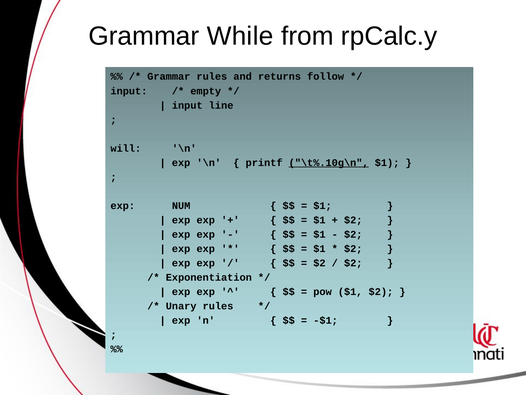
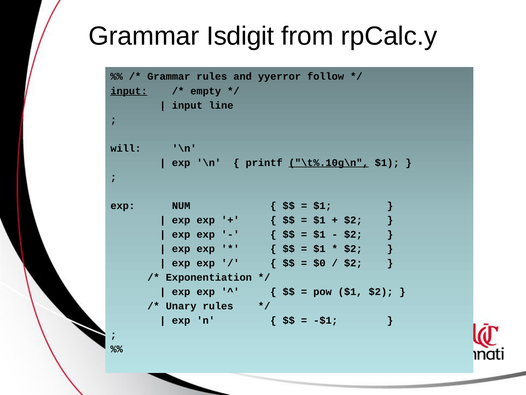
While: While -> Isdigit
returns: returns -> yyerror
input at (129, 91) underline: none -> present
$2 at (319, 263): $2 -> $0
